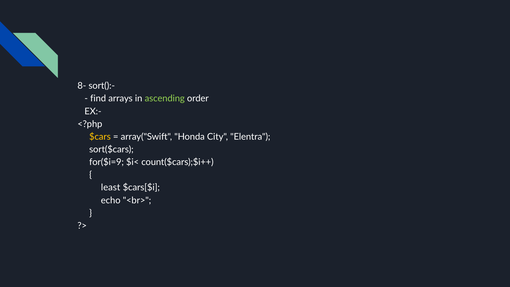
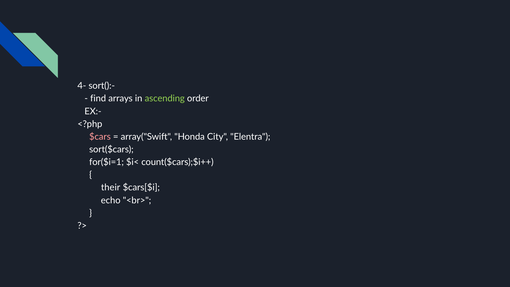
8-: 8- -> 4-
$cars colour: yellow -> pink
for($i=9: for($i=9 -> for($i=1
least: least -> their
